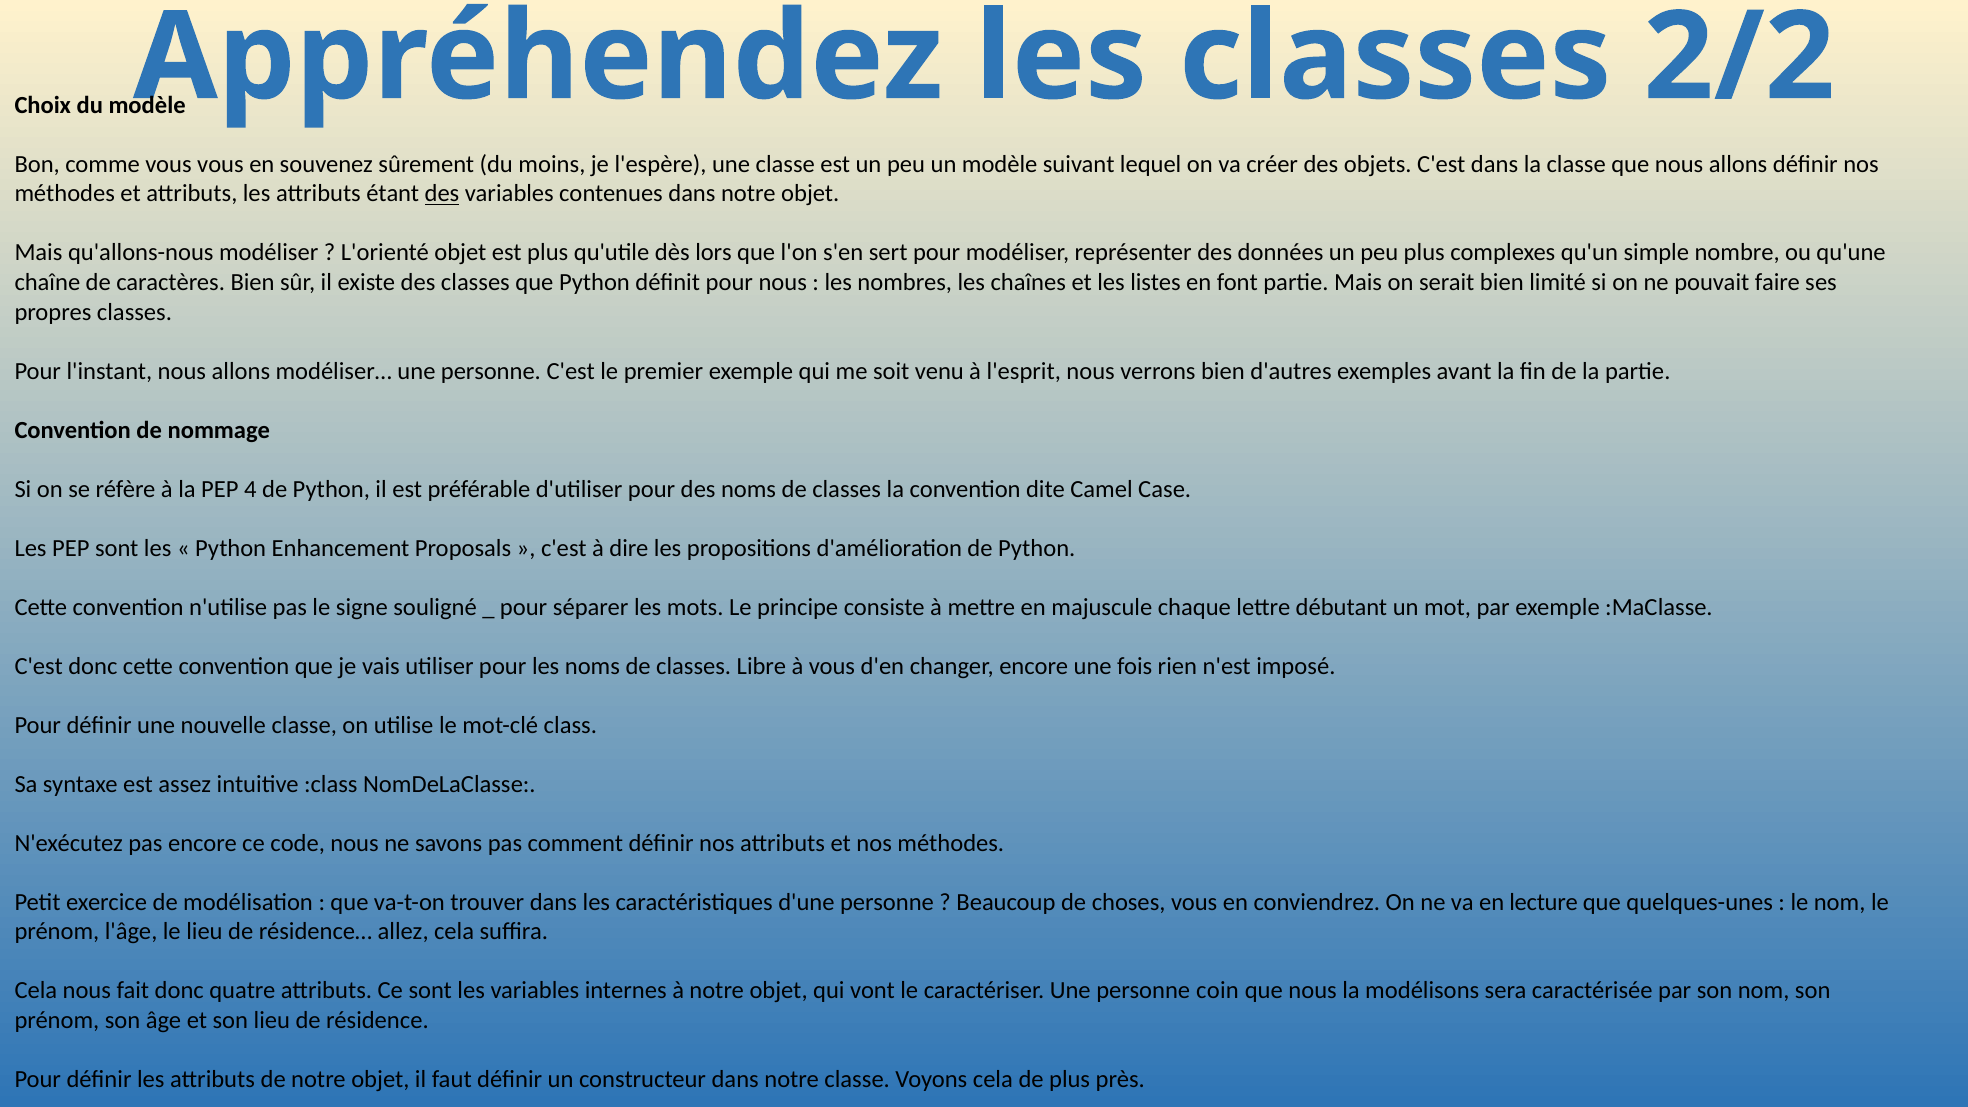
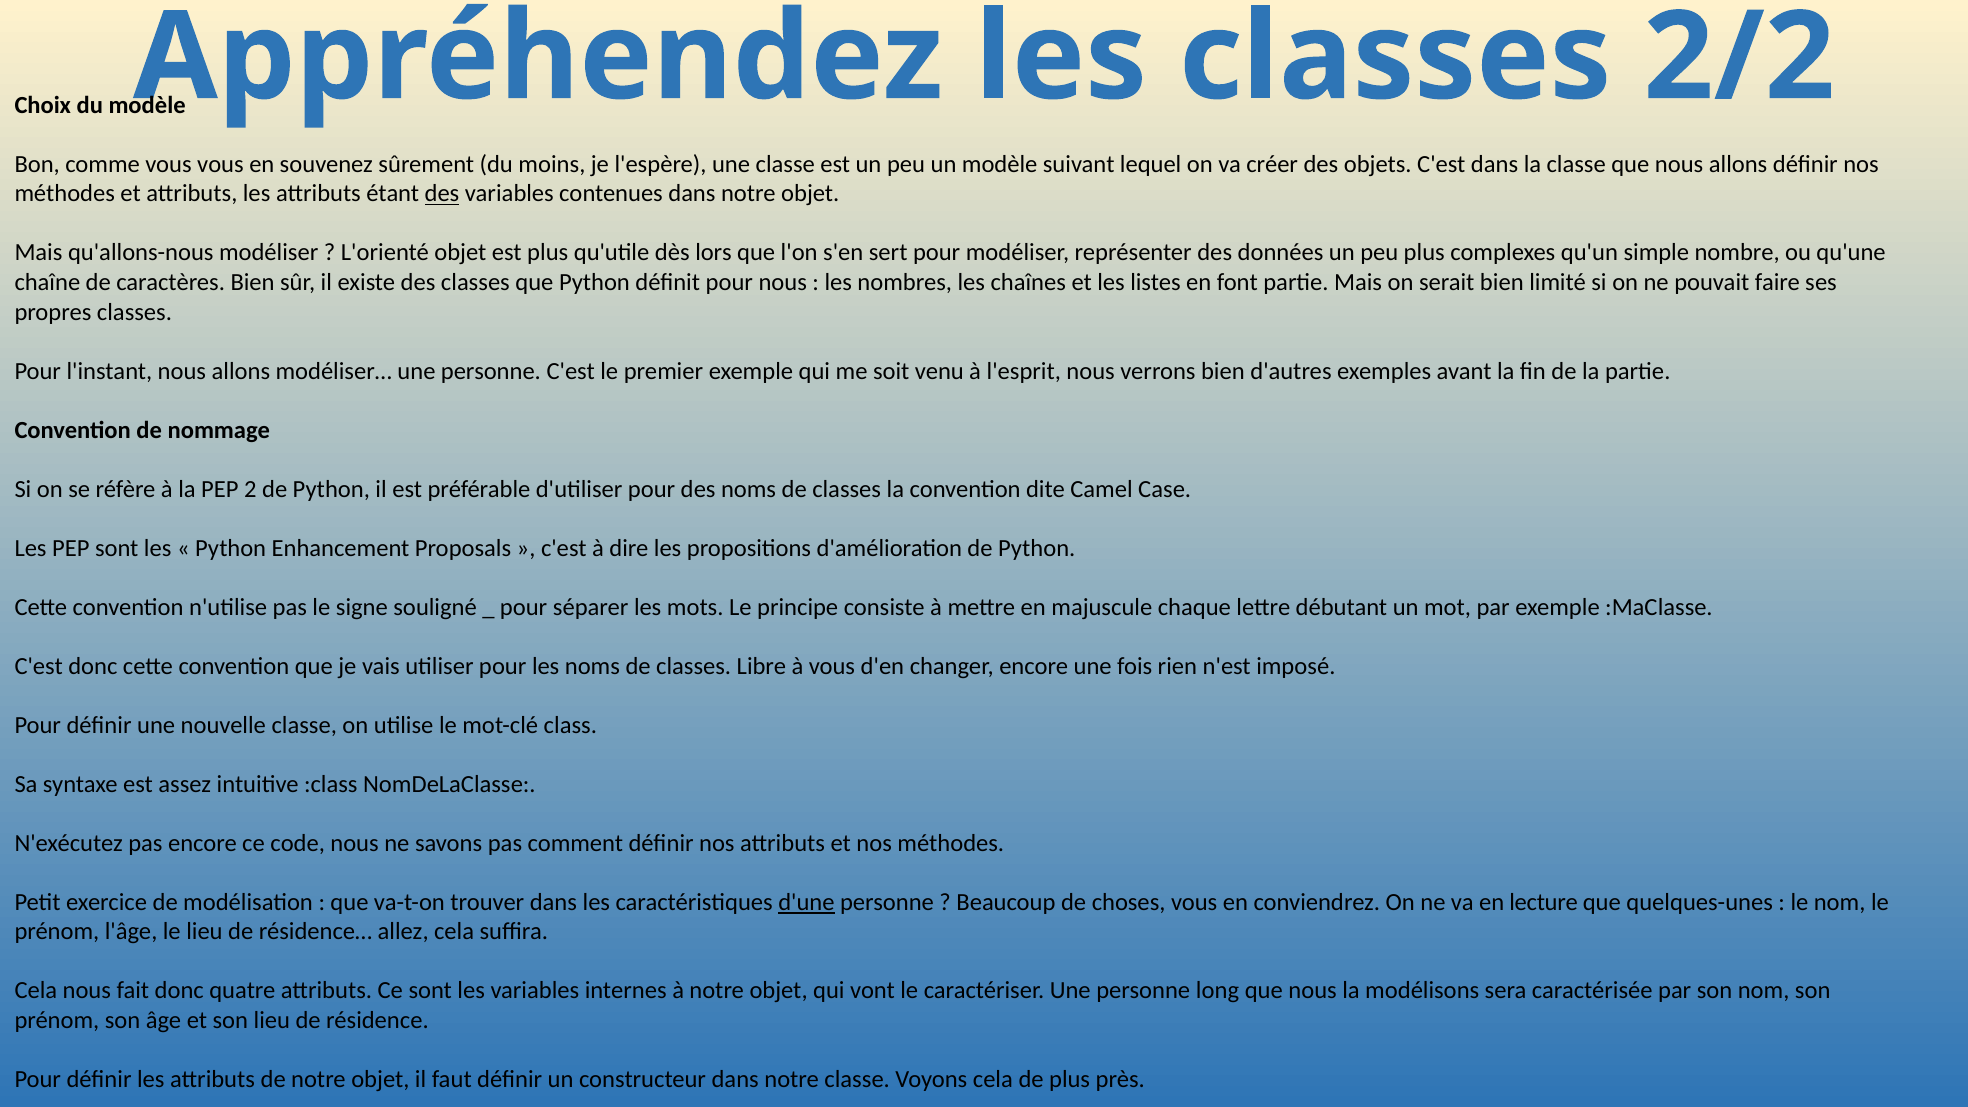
4: 4 -> 2
d'une underline: none -> present
coin: coin -> long
